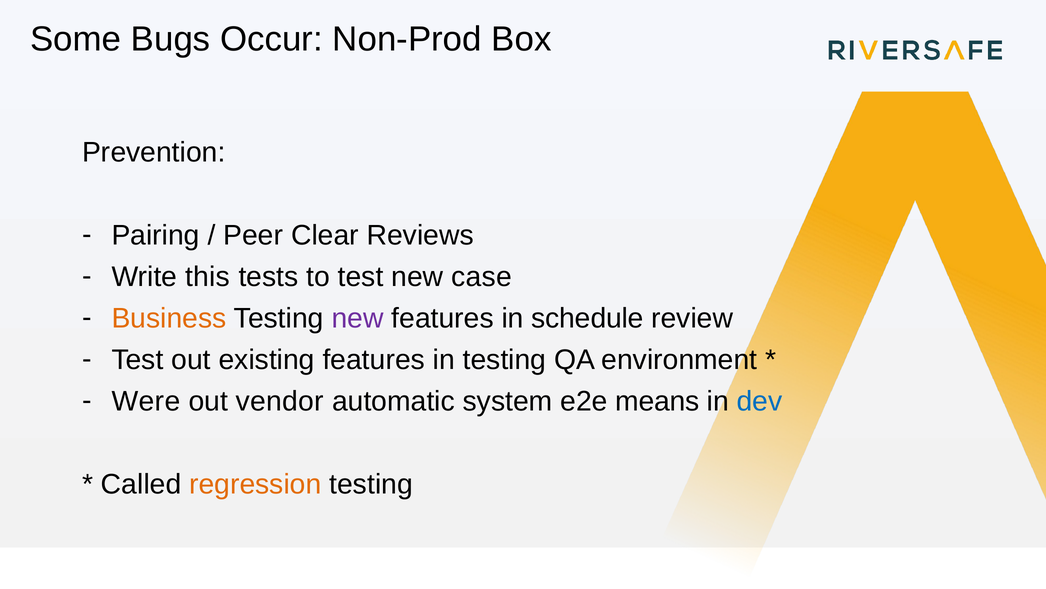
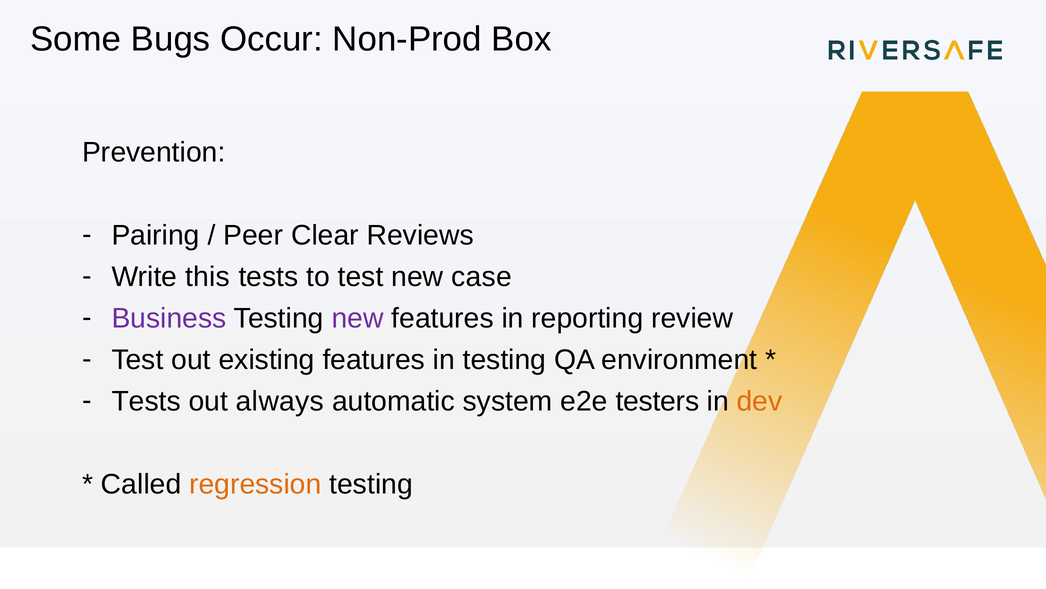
Business colour: orange -> purple
schedule: schedule -> reporting
Were at (146, 401): Were -> Tests
vendor: vendor -> always
means: means -> testers
dev colour: blue -> orange
